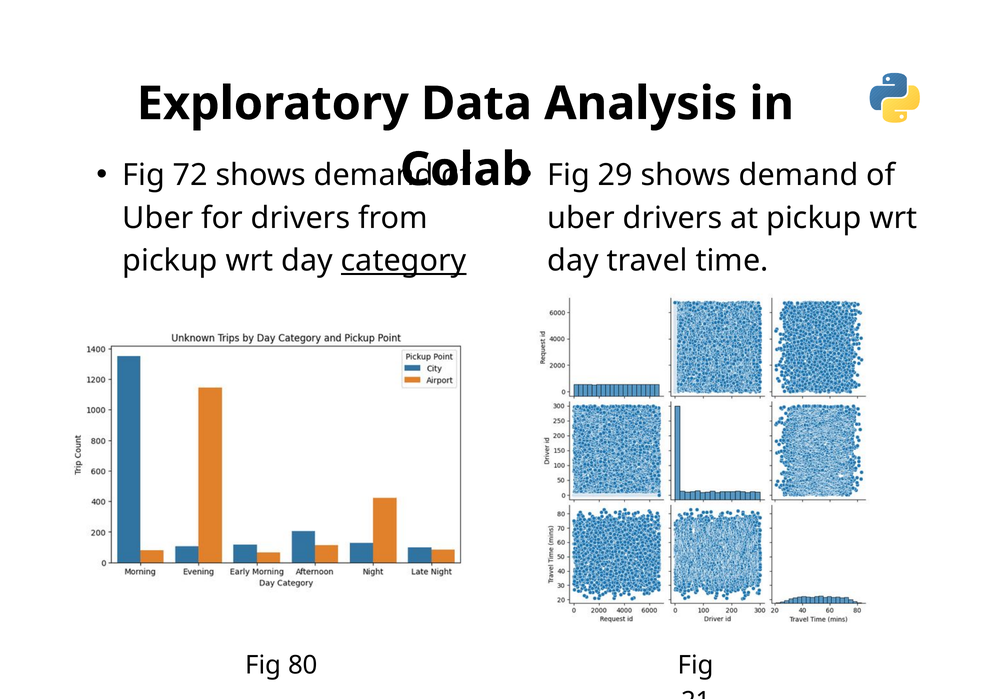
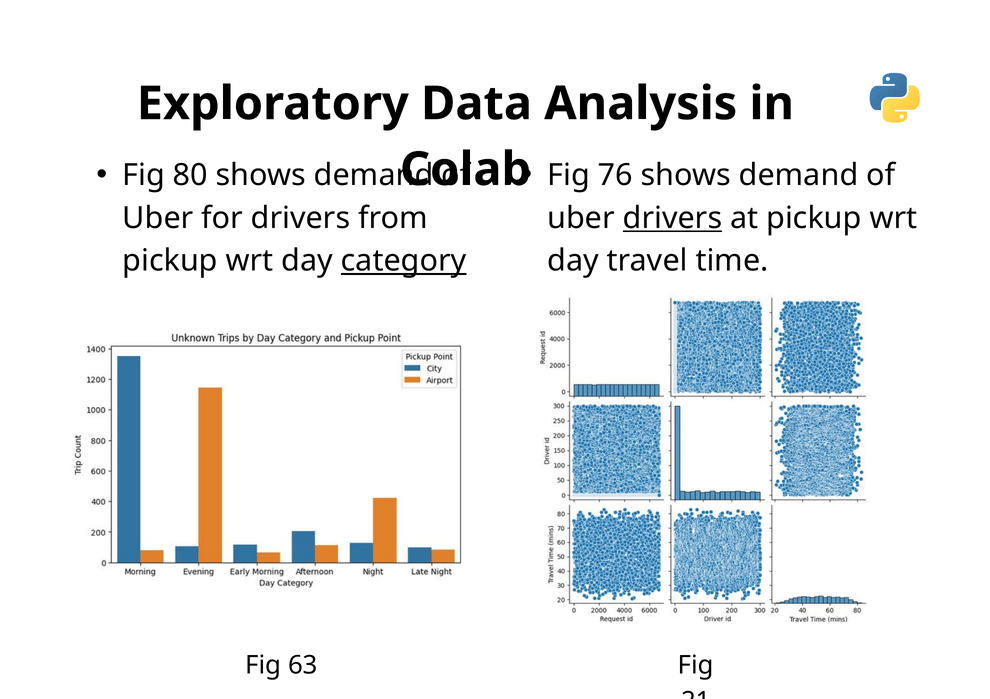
72: 72 -> 80
29: 29 -> 76
drivers at (672, 218) underline: none -> present
80: 80 -> 63
